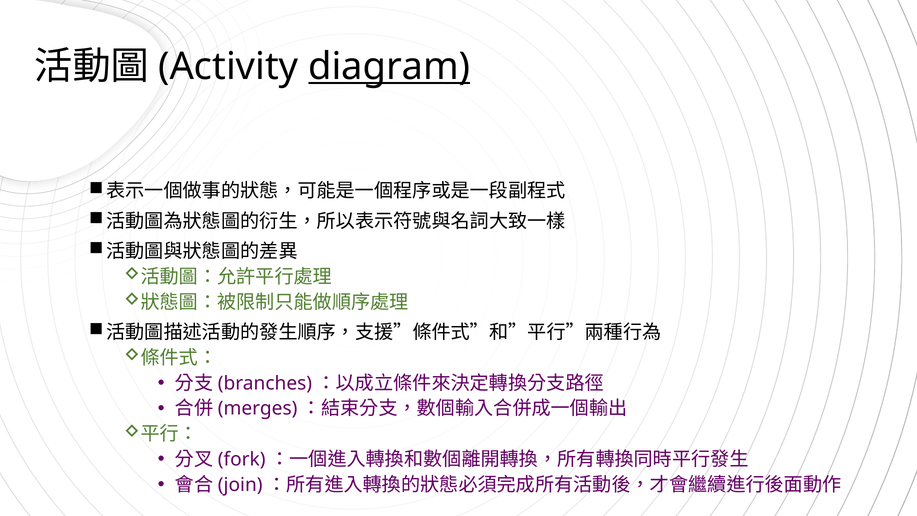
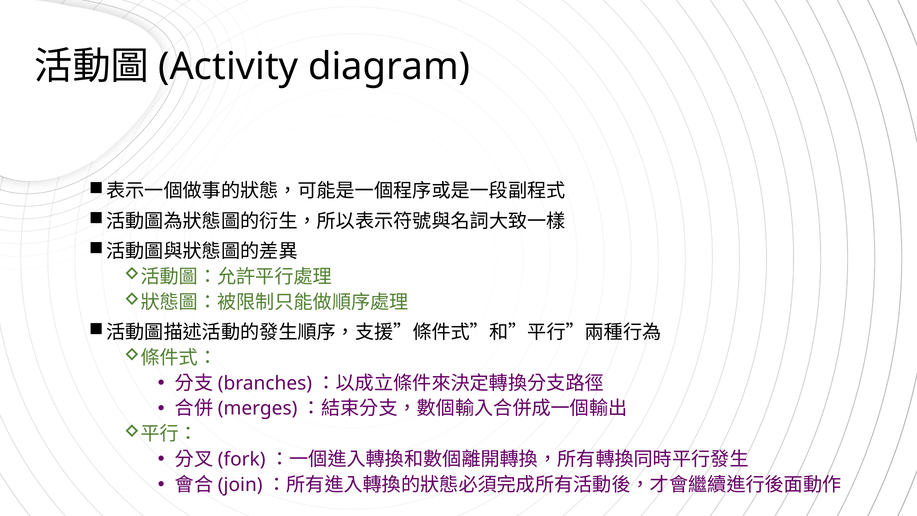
diagram underline: present -> none
